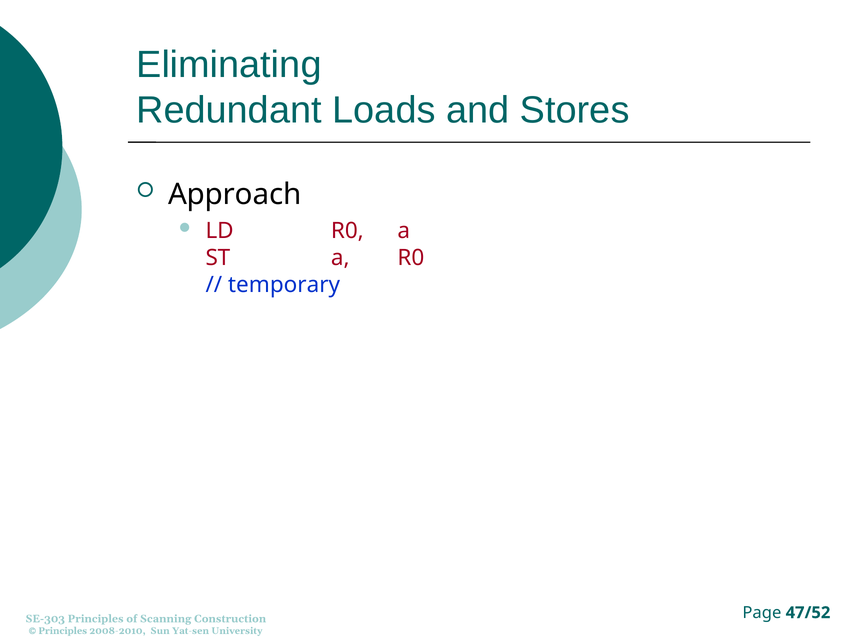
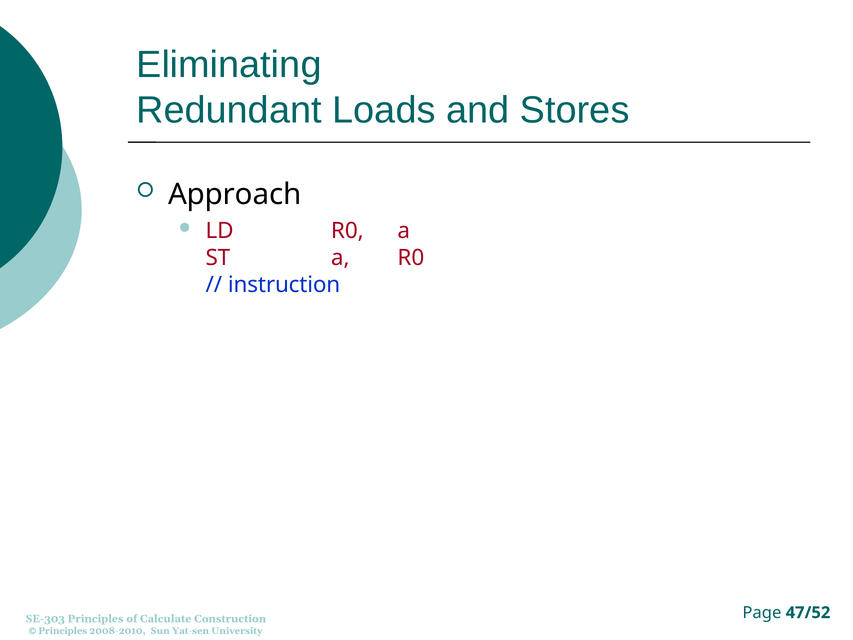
temporary: temporary -> instruction
Scanning: Scanning -> Calculate
